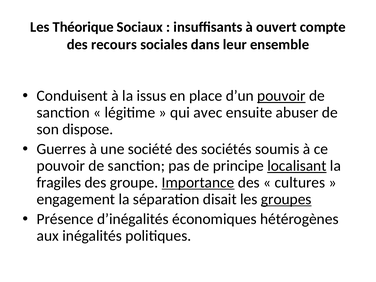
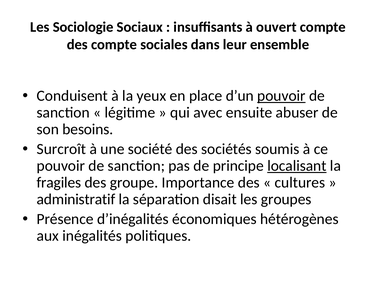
Théorique: Théorique -> Sociologie
des recours: recours -> compte
issus: issus -> yeux
dispose: dispose -> besoins
Guerres: Guerres -> Surcroît
Importance underline: present -> none
engagement: engagement -> administratif
groupes underline: present -> none
